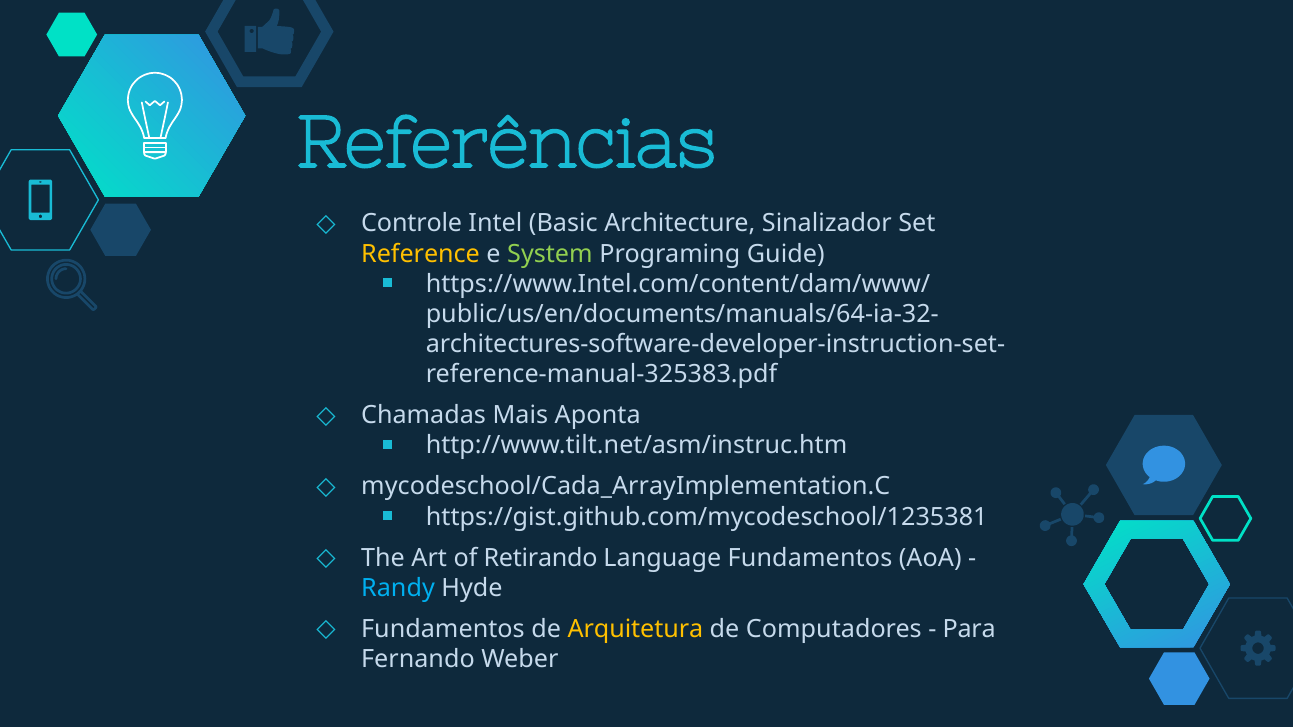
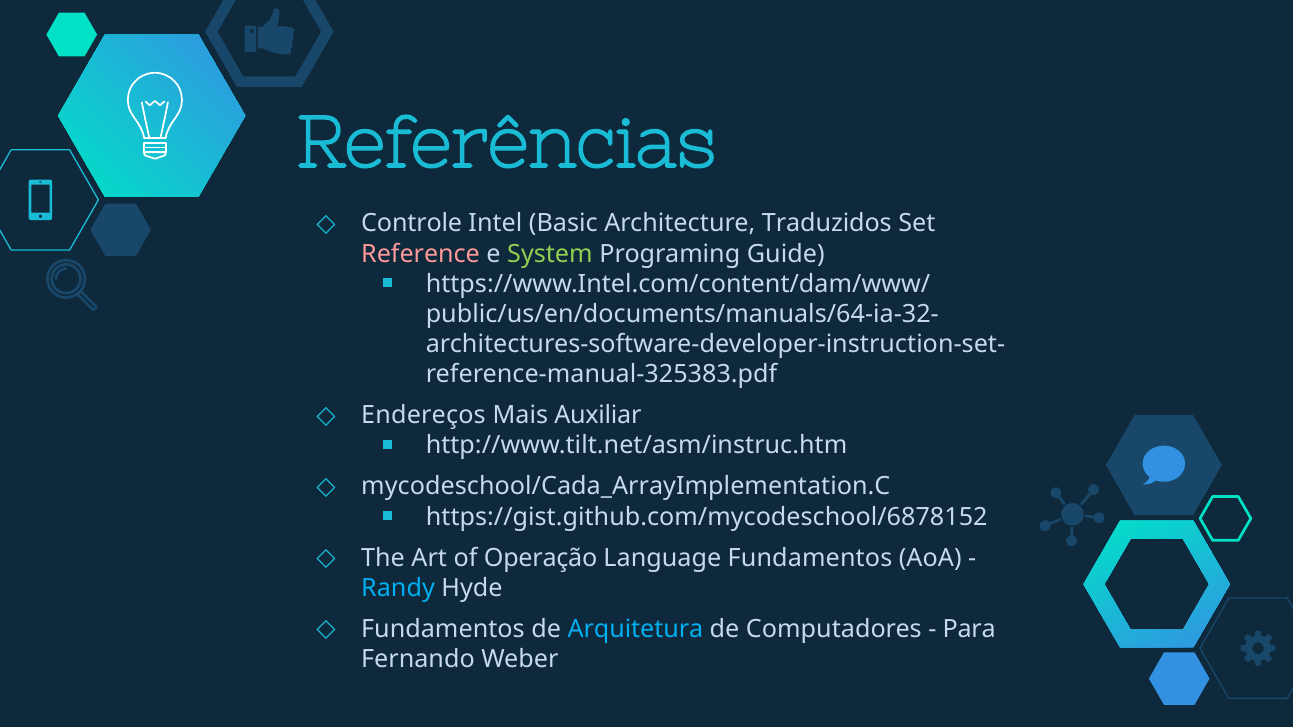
Sinalizador: Sinalizador -> Traduzidos
Reference colour: yellow -> pink
Chamadas: Chamadas -> Endereços
Aponta: Aponta -> Auxiliar
https://gist.github.com/mycodeschool/1235381: https://gist.github.com/mycodeschool/1235381 -> https://gist.github.com/mycodeschool/6878152
Retirando: Retirando -> Operação
Arquitetura colour: yellow -> light blue
